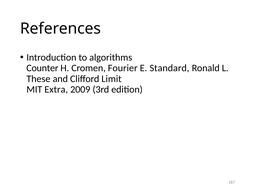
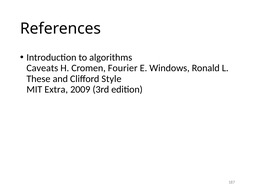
Counter: Counter -> Caveats
Standard: Standard -> Windows
Limit: Limit -> Style
